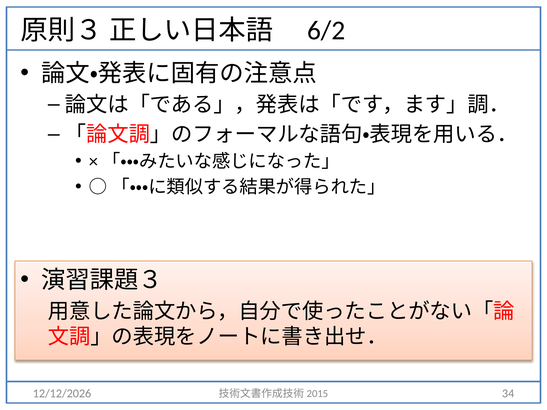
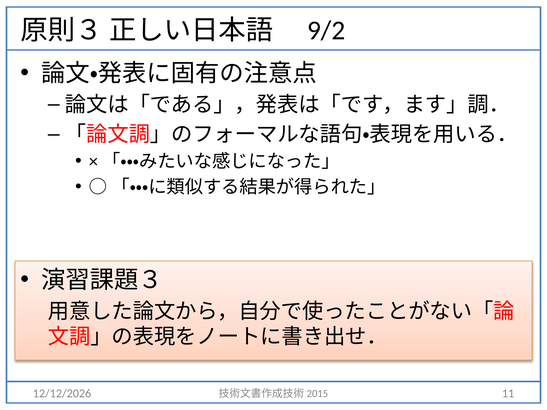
6/2: 6/2 -> 9/2
34: 34 -> 11
